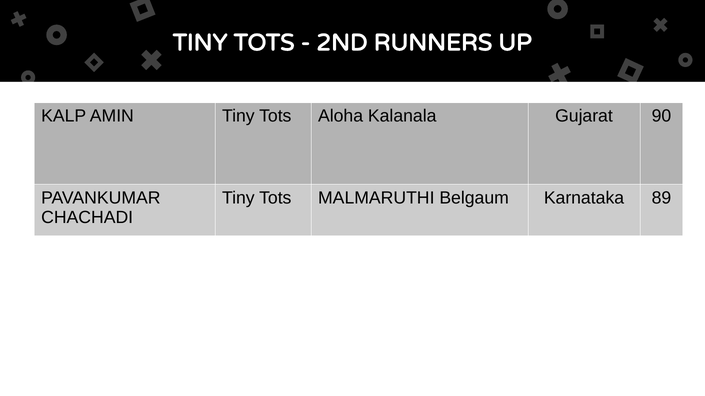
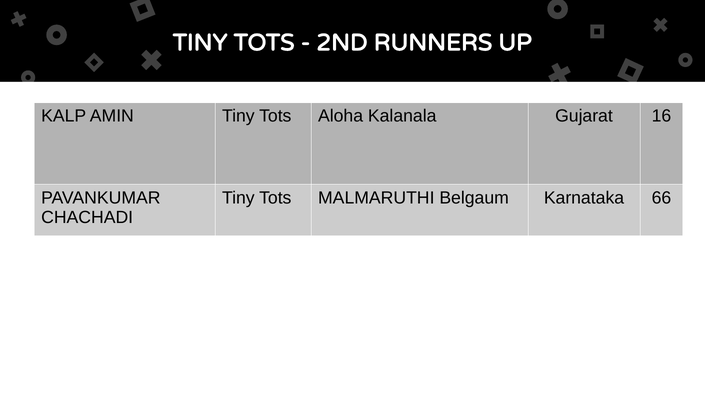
90: 90 -> 16
89: 89 -> 66
